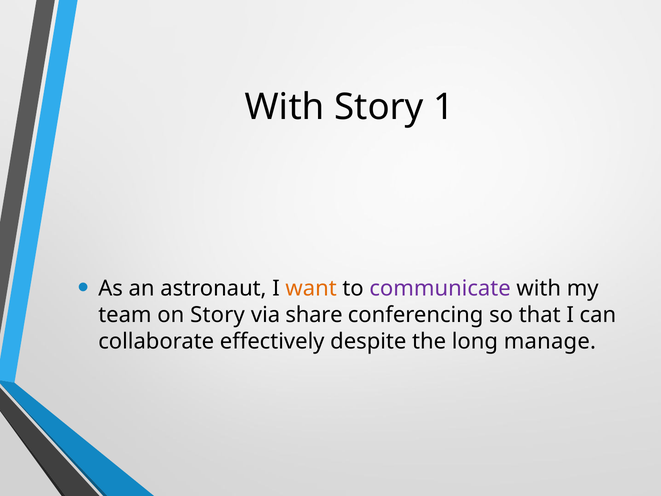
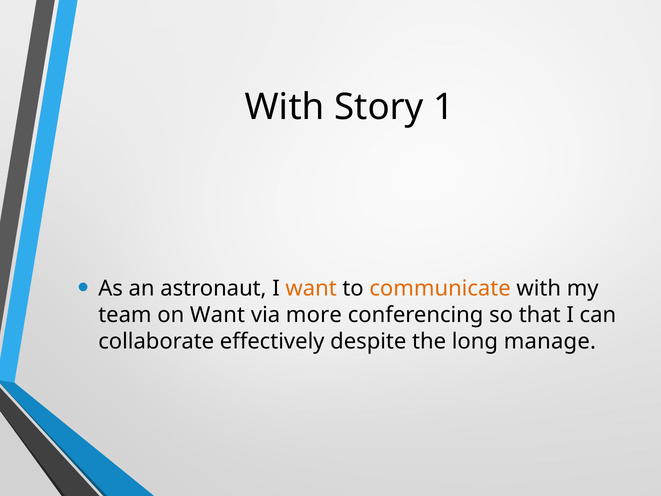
communicate colour: purple -> orange
on Story: Story -> Want
share: share -> more
